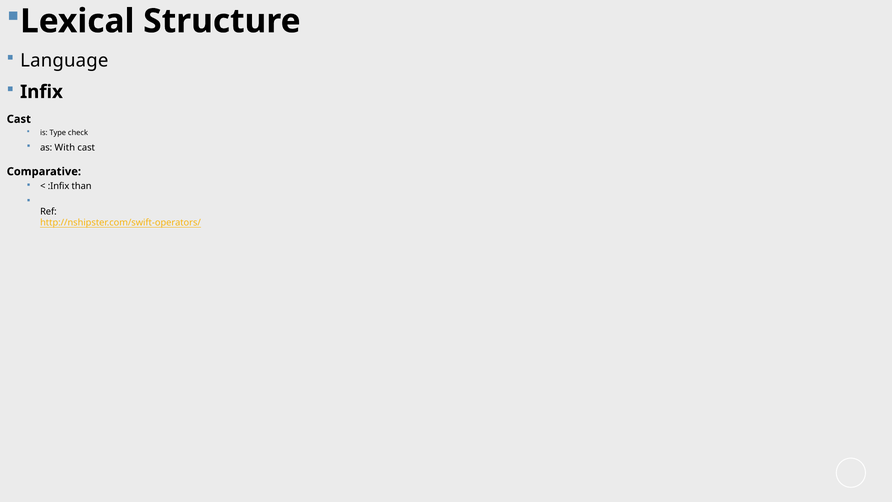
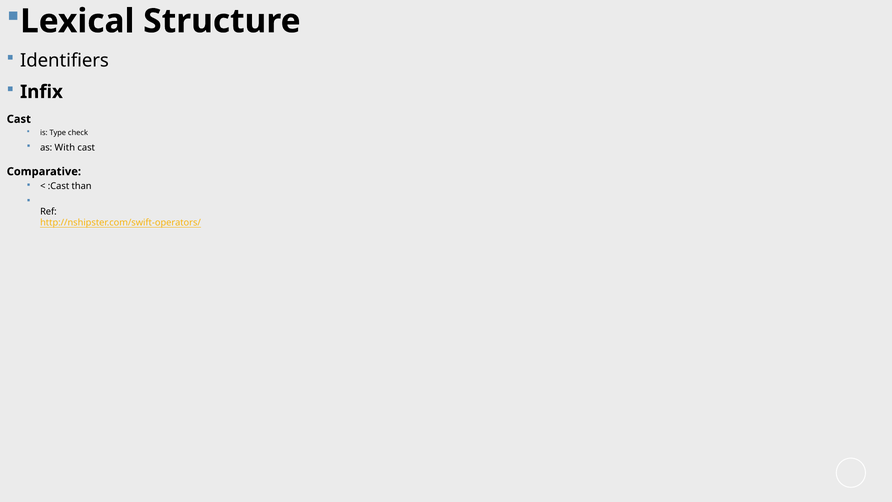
Language: Language -> Identifiers
:Infix: :Infix -> :Cast
